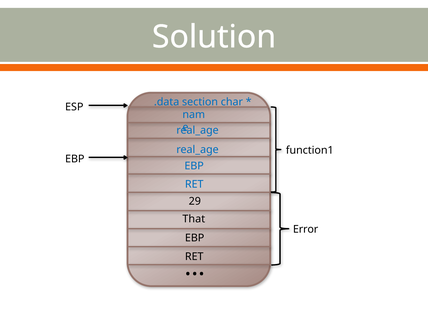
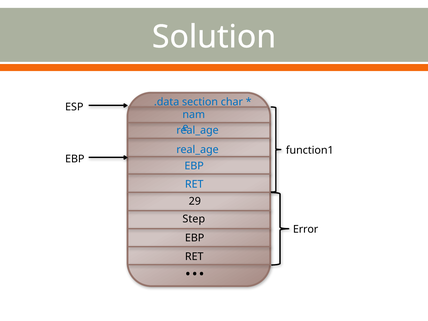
That: That -> Step
